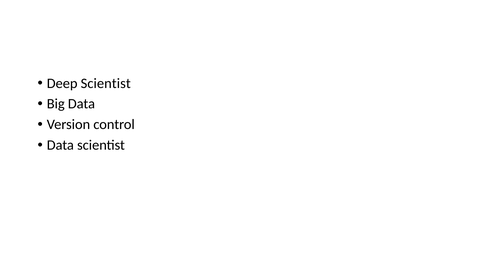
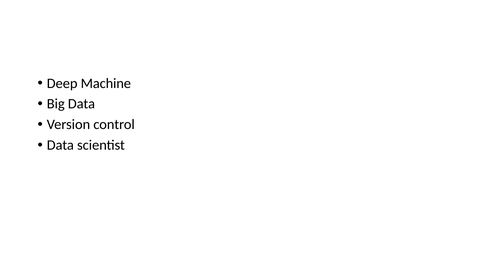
Deep Scientist: Scientist -> Machine
